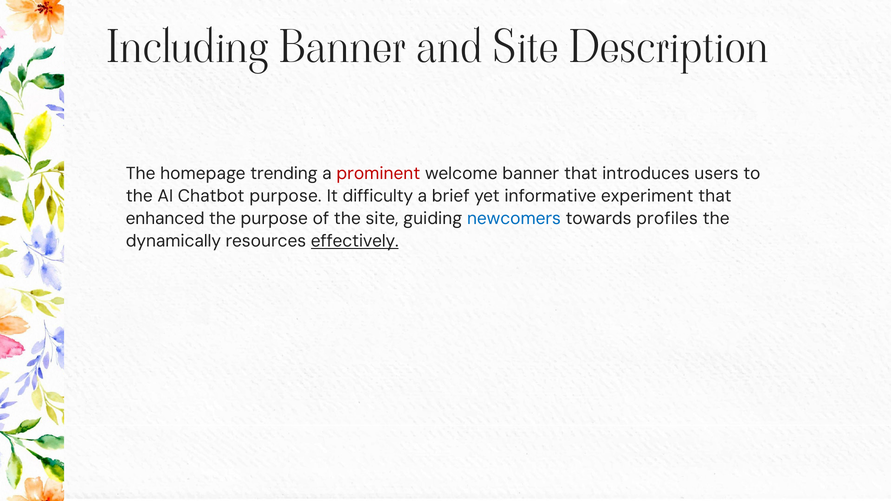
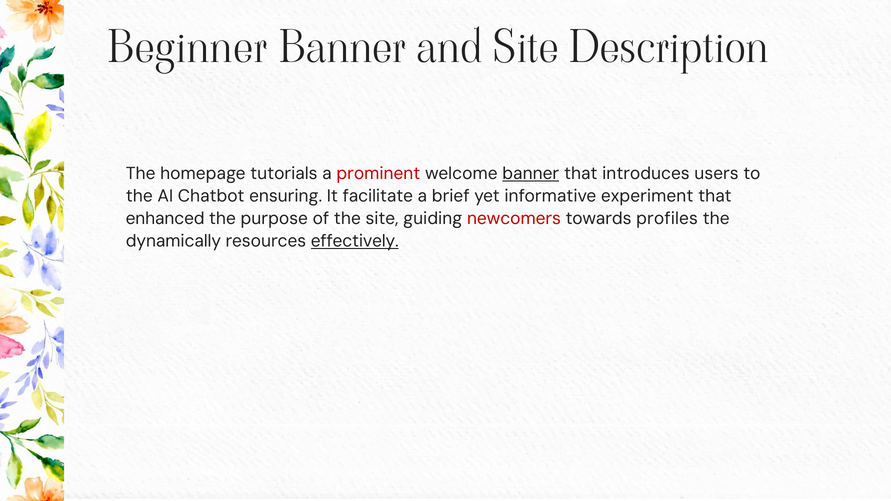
Including: Including -> Beginner
trending: trending -> tutorials
banner at (531, 174) underline: none -> present
Chatbot purpose: purpose -> ensuring
difficulty: difficulty -> facilitate
newcomers colour: blue -> red
